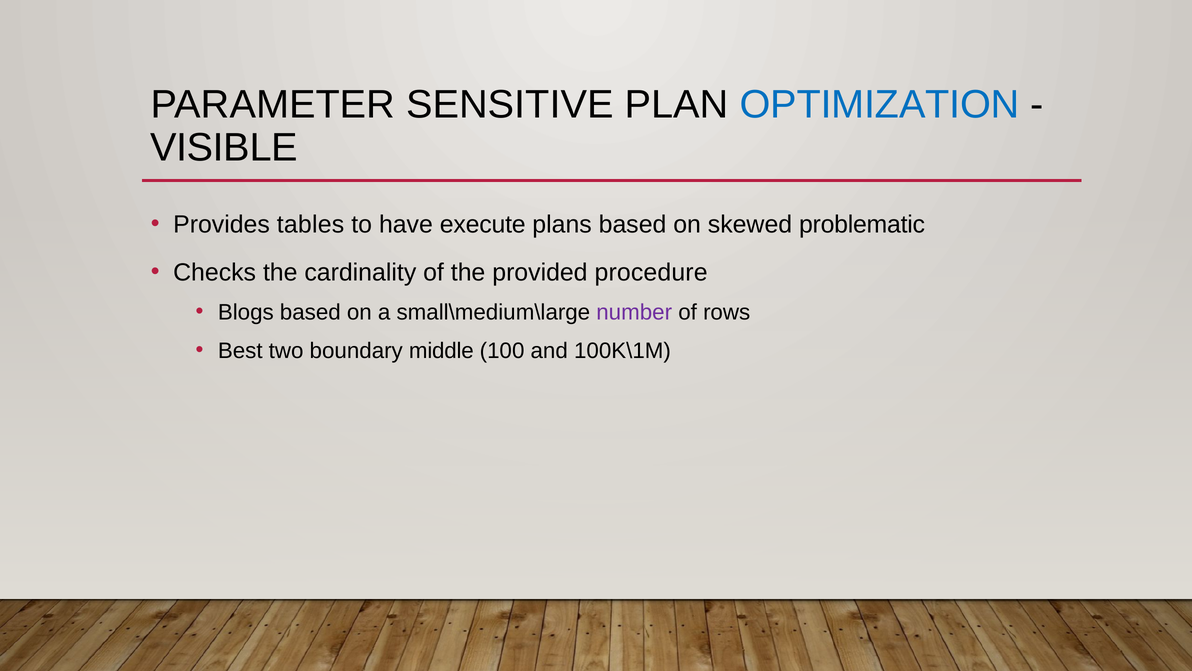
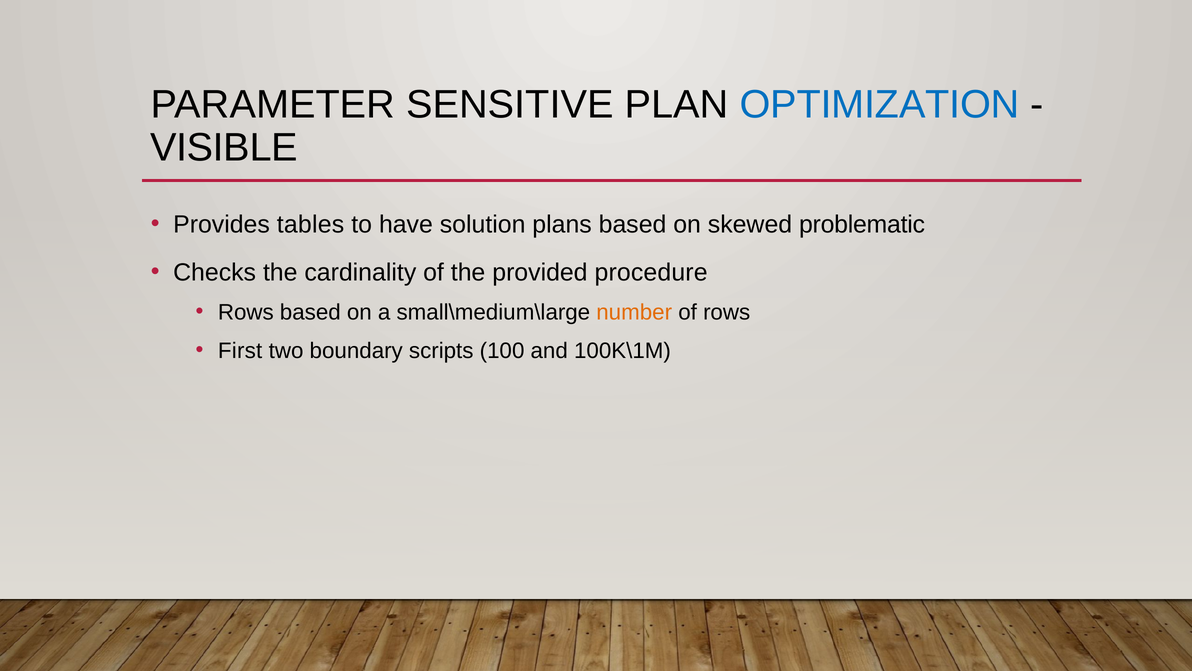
execute: execute -> solution
Blogs at (246, 312): Blogs -> Rows
number colour: purple -> orange
Best: Best -> First
middle: middle -> scripts
